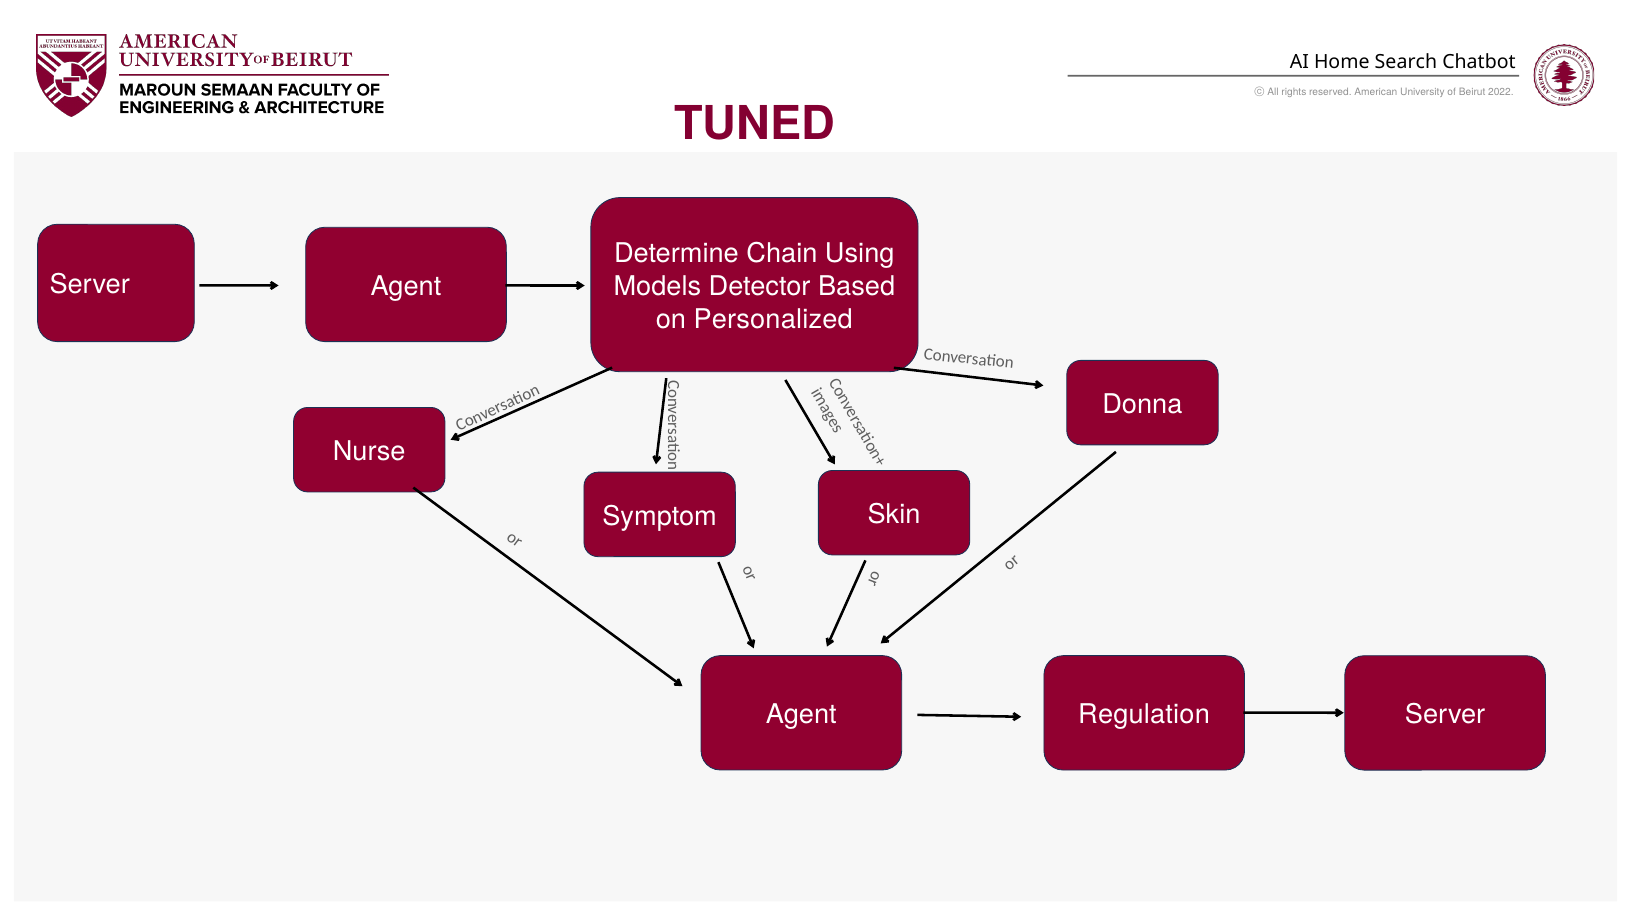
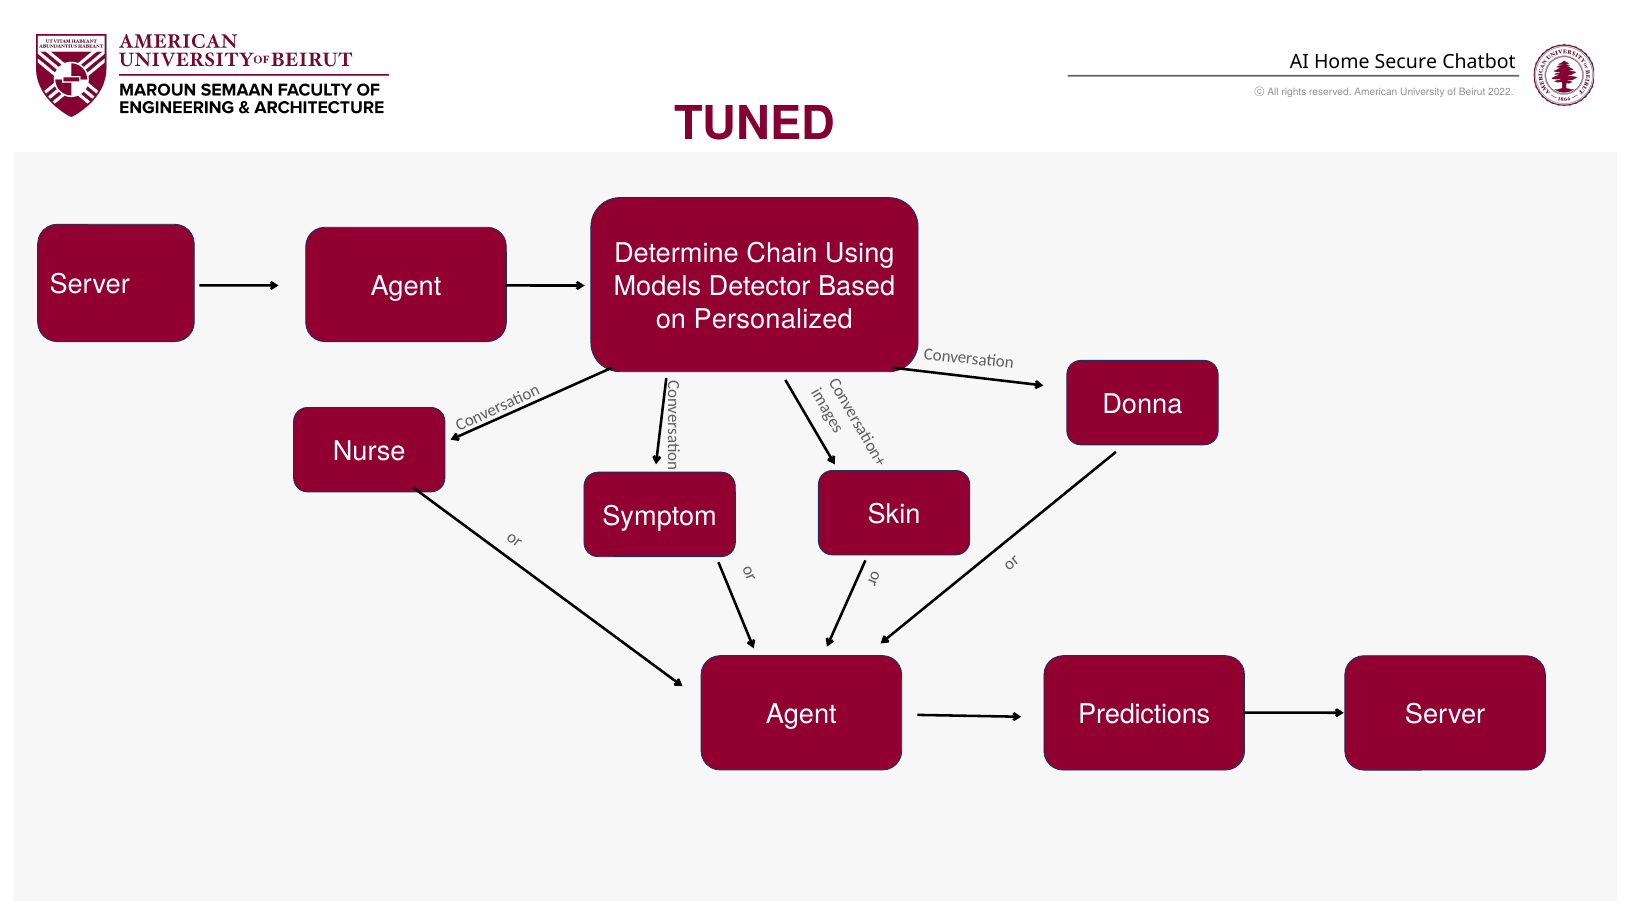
Search: Search -> Secure
Regulation: Regulation -> Predictions
